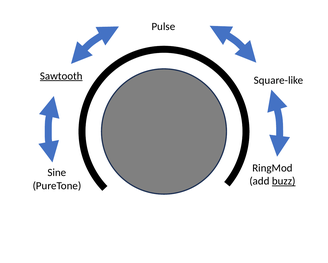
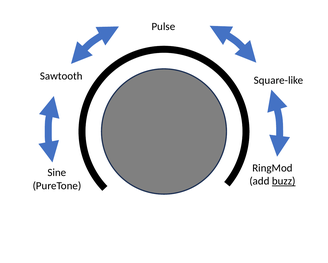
Sawtooth underline: present -> none
